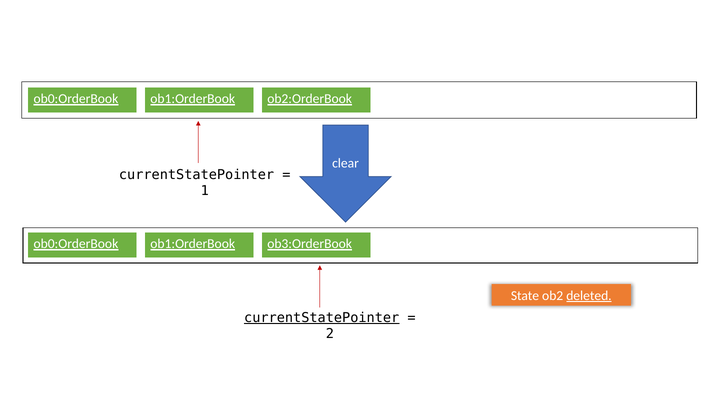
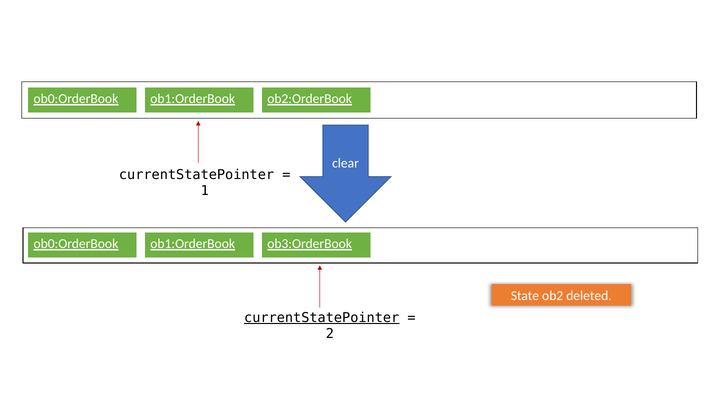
deleted underline: present -> none
